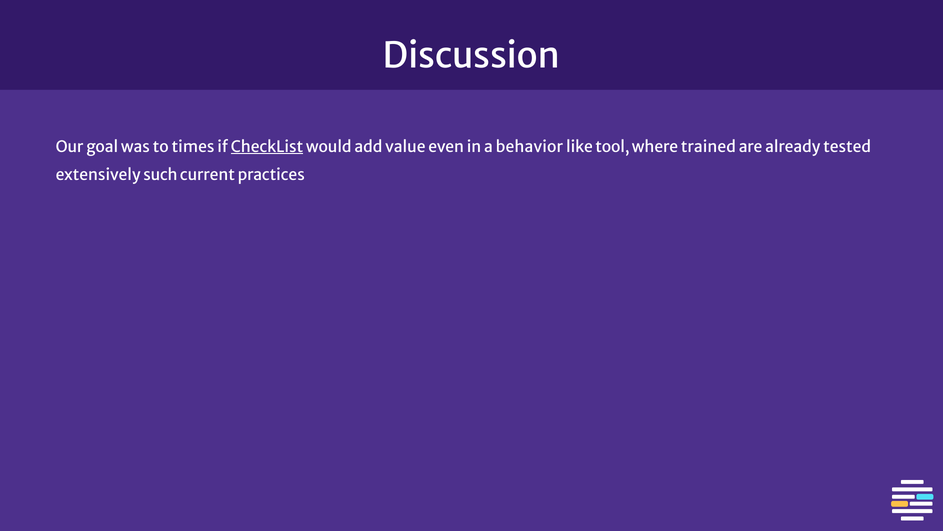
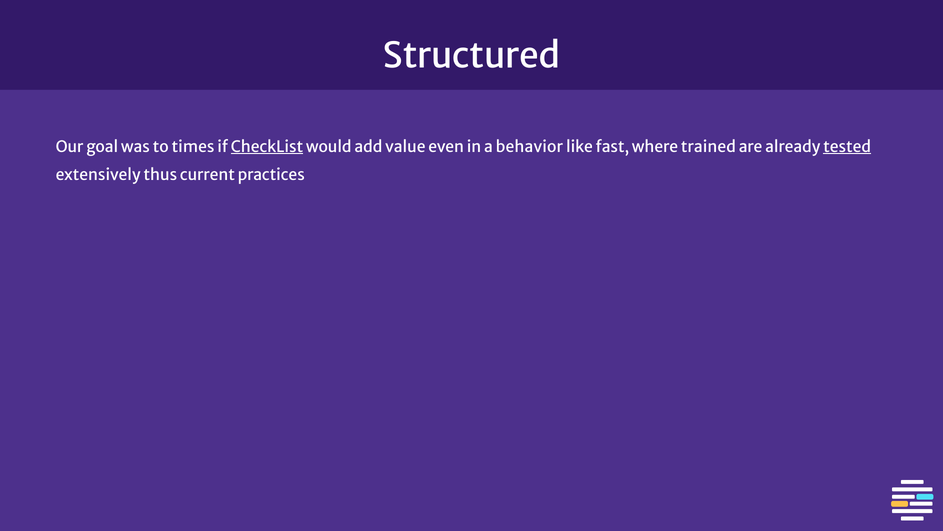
Discussion: Discussion -> Structured
tool: tool -> fast
tested underline: none -> present
such: such -> thus
